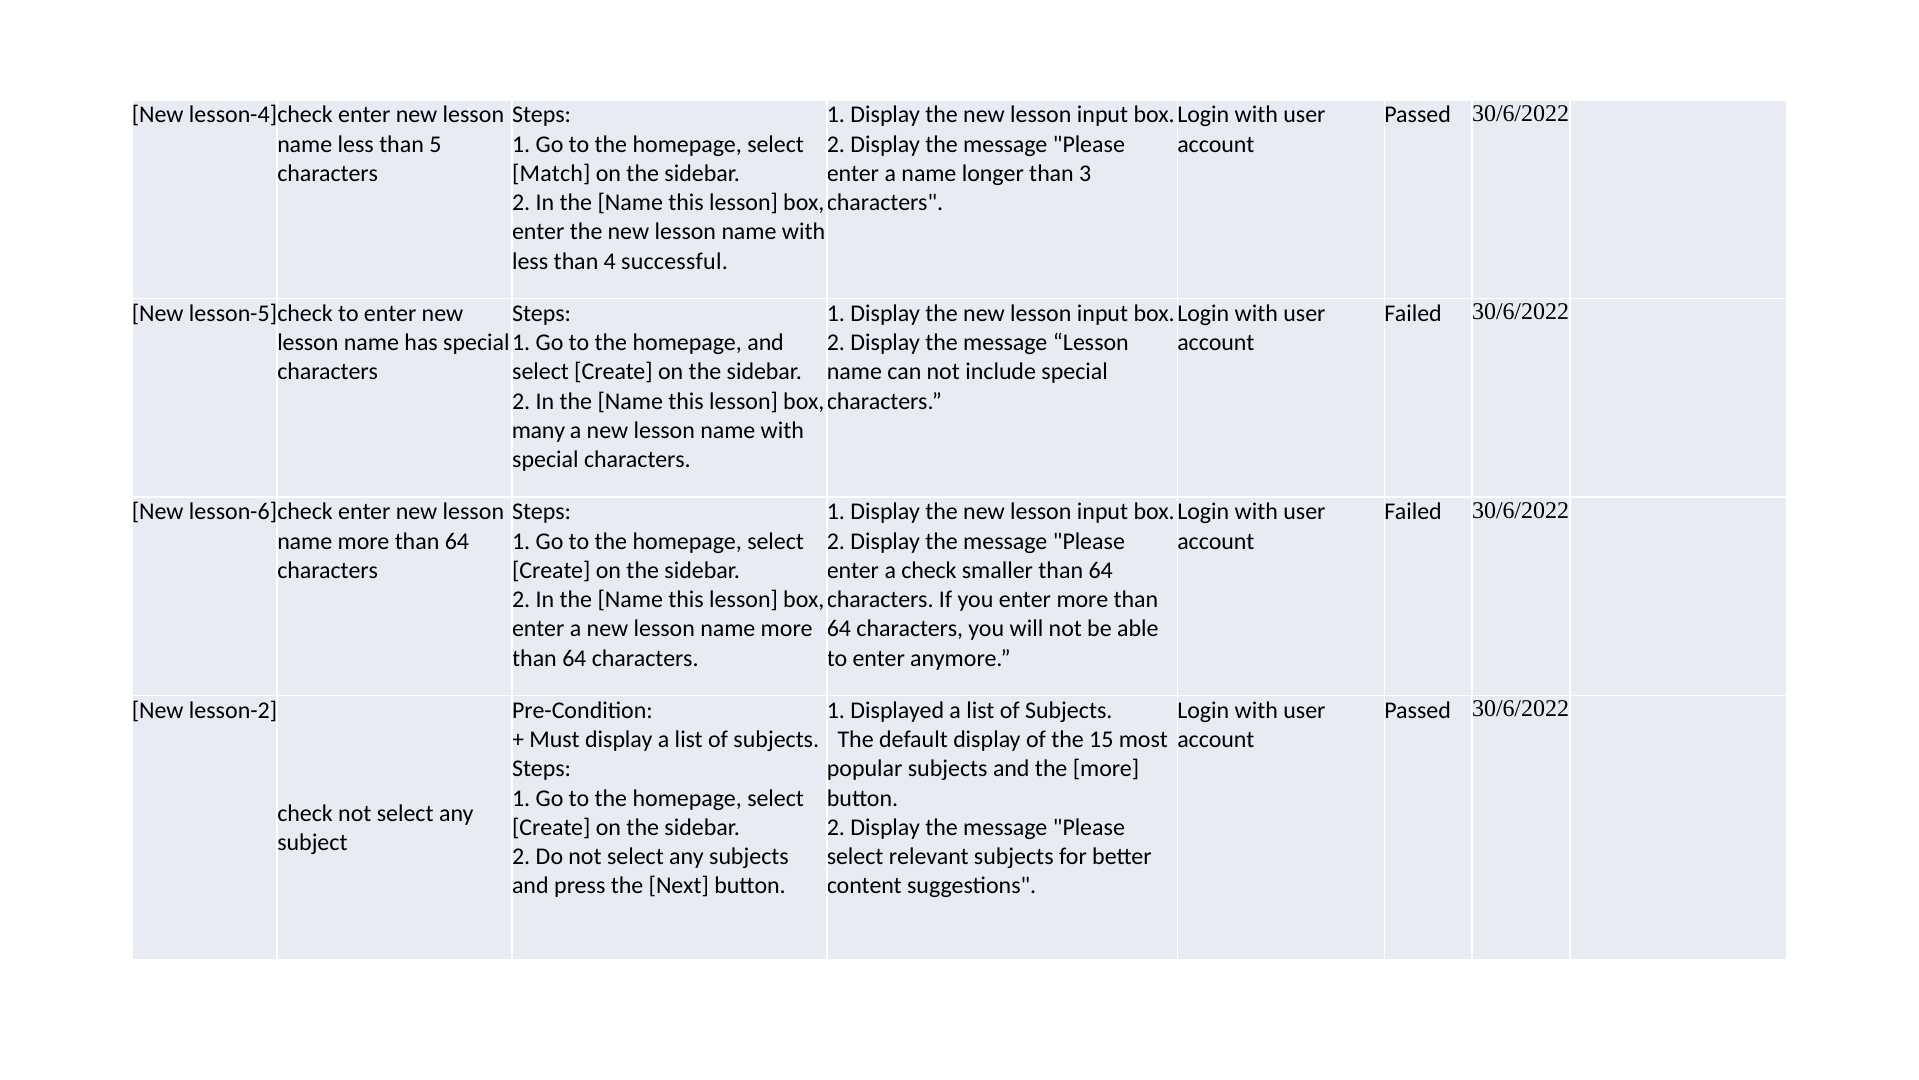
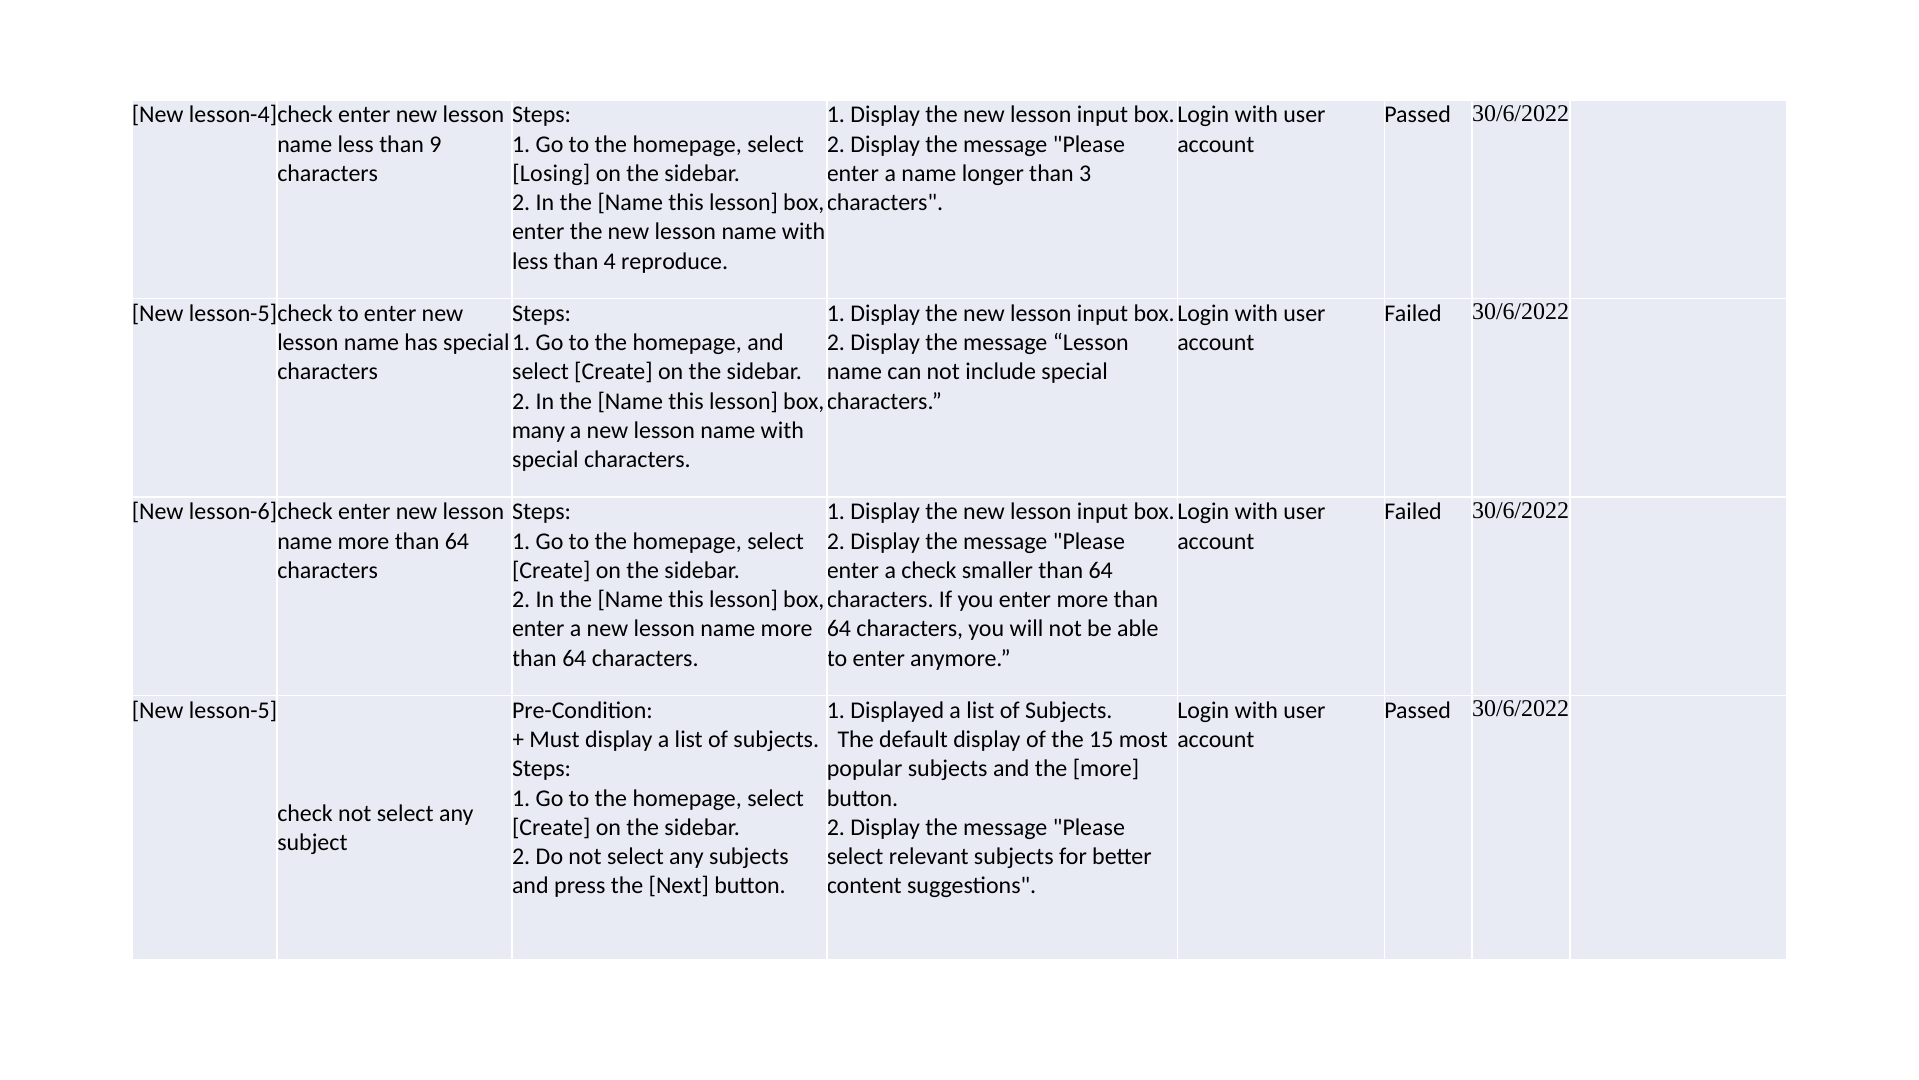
5: 5 -> 9
Match: Match -> Losing
successful: successful -> reproduce
lesson-2: lesson-2 -> lesson-5
